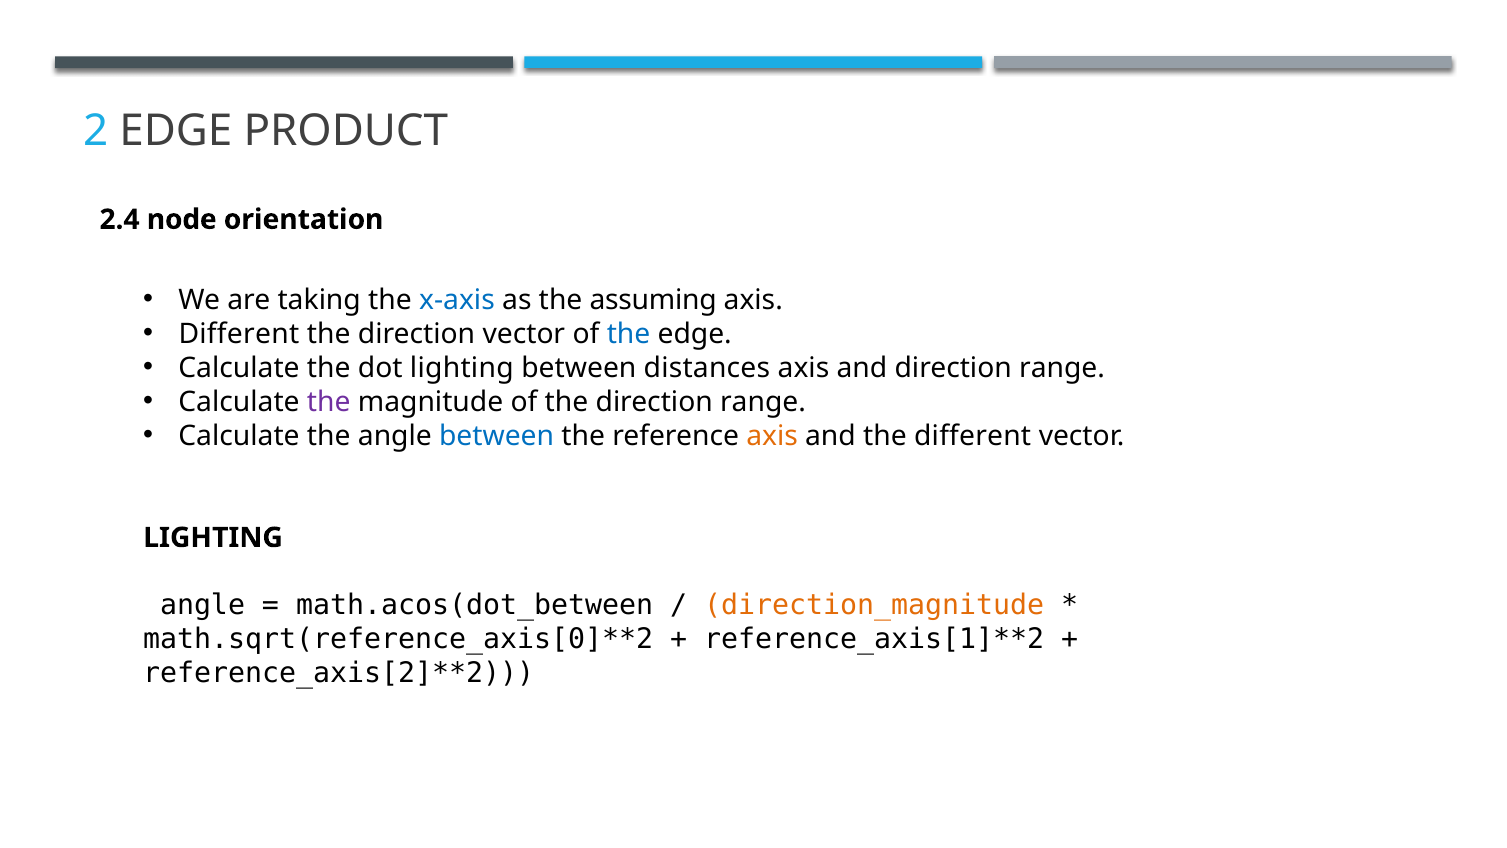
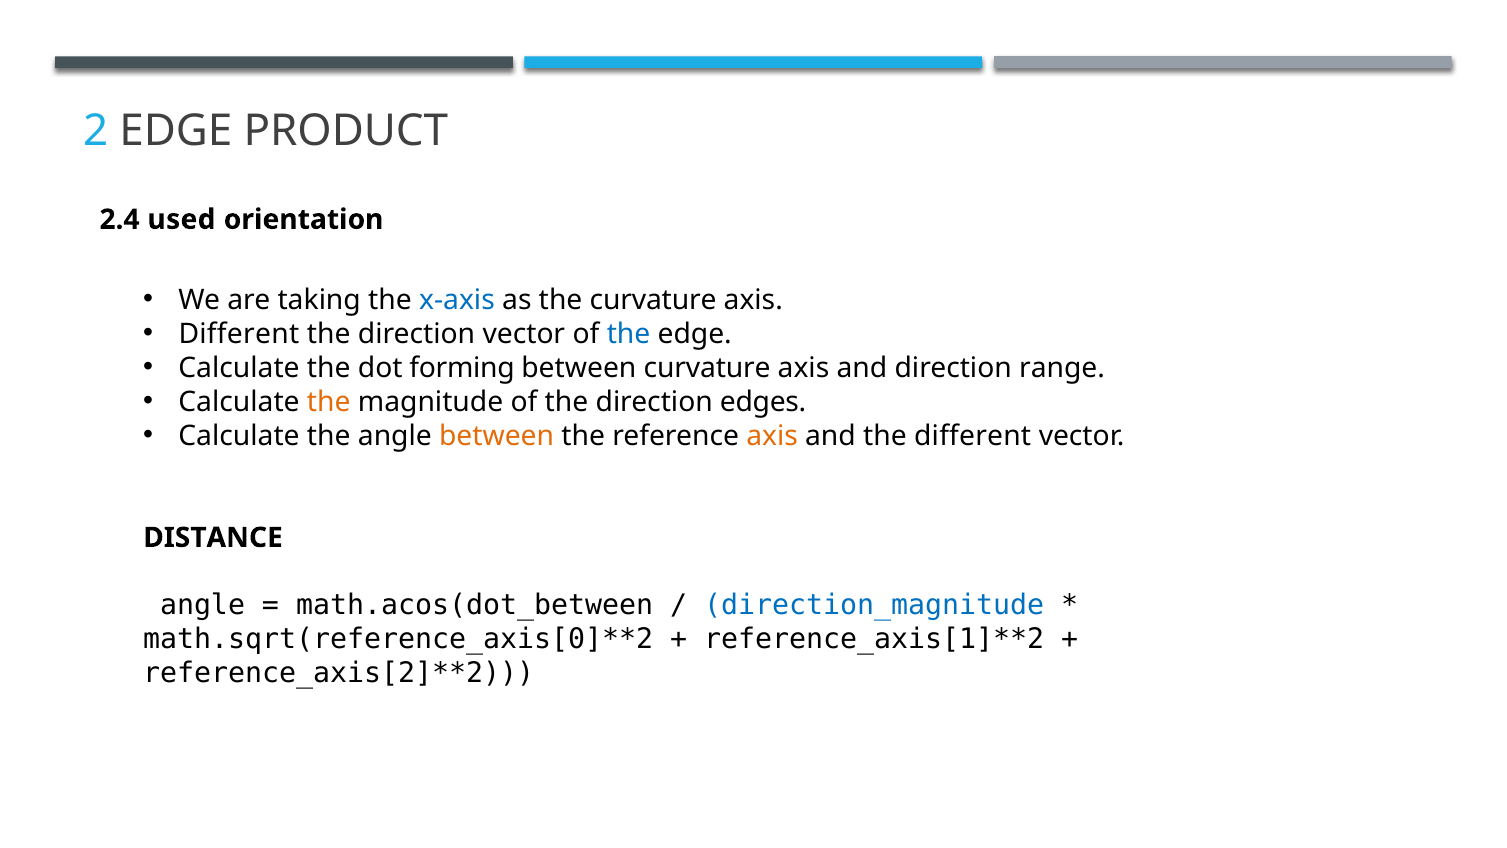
node: node -> used
the assuming: assuming -> curvature
dot lighting: lighting -> forming
between distances: distances -> curvature
the at (329, 402) colour: purple -> orange
the direction range: range -> edges
between at (497, 436) colour: blue -> orange
LIGHTING at (213, 537): LIGHTING -> DISTANCE
direction_magnitude colour: orange -> blue
